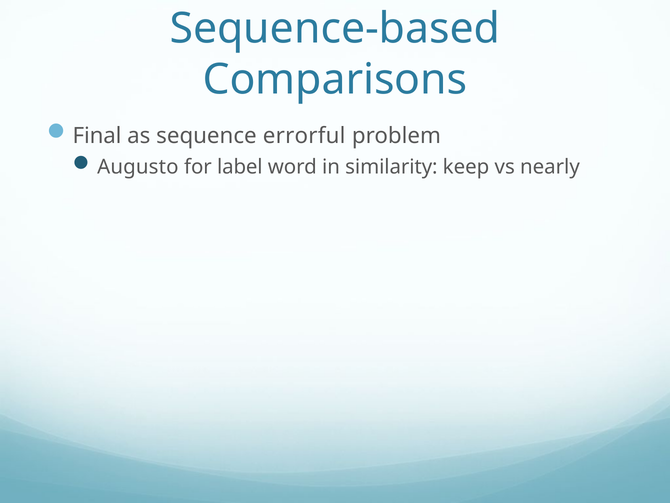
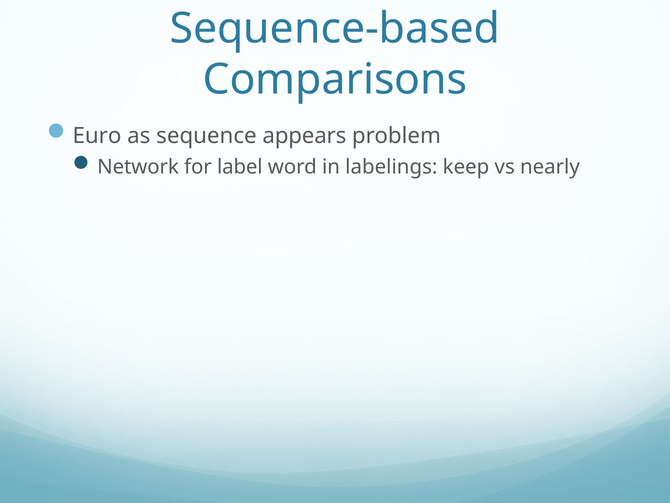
Final: Final -> Euro
errorful: errorful -> appears
Augusto: Augusto -> Network
similarity: similarity -> labelings
